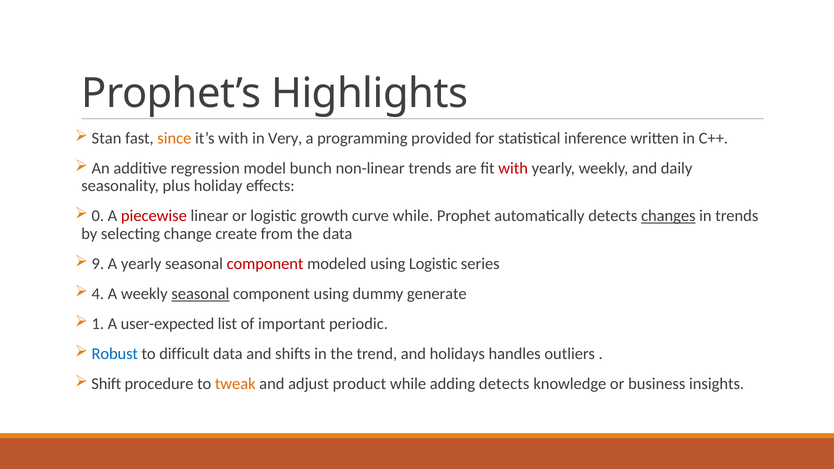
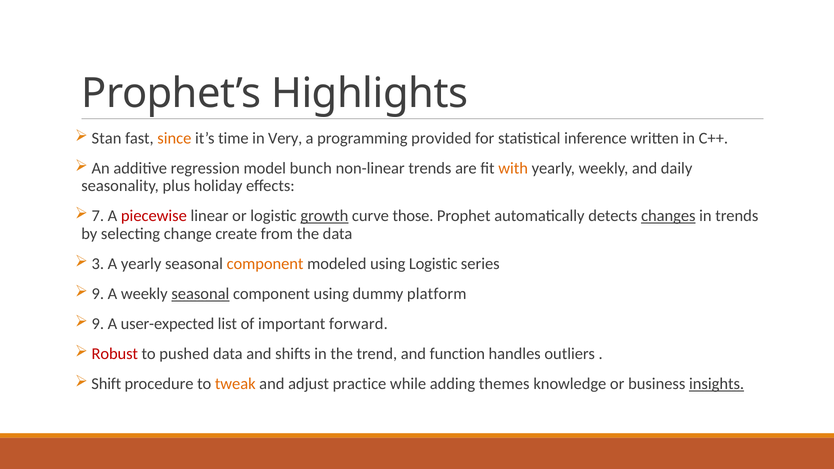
it’s with: with -> time
with at (513, 168) colour: red -> orange
0: 0 -> 7
growth underline: none -> present
curve while: while -> those
9: 9 -> 3
component at (265, 264) colour: red -> orange
4 at (98, 294): 4 -> 9
generate: generate -> platform
1 at (98, 324): 1 -> 9
periodic: periodic -> forward
Robust colour: blue -> red
difficult: difficult -> pushed
holidays: holidays -> function
product: product -> practice
adding detects: detects -> themes
insights underline: none -> present
